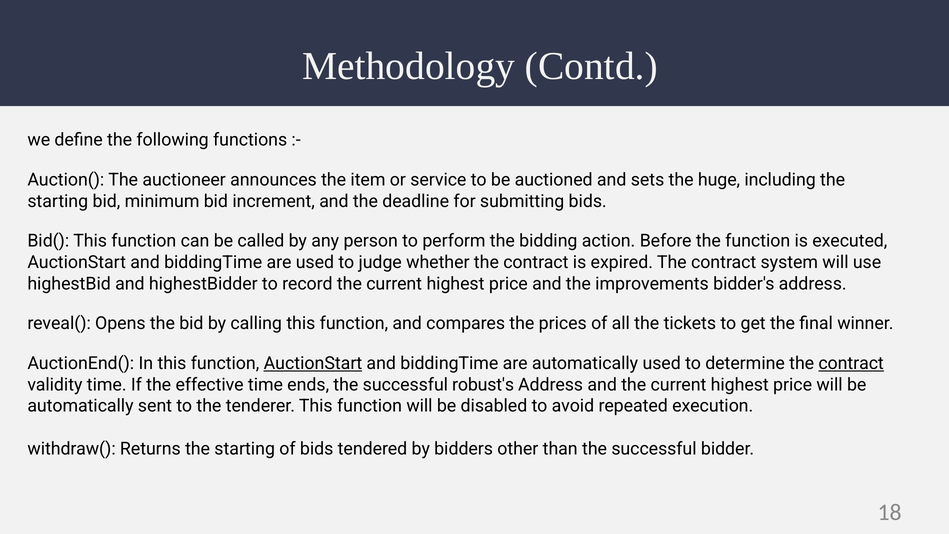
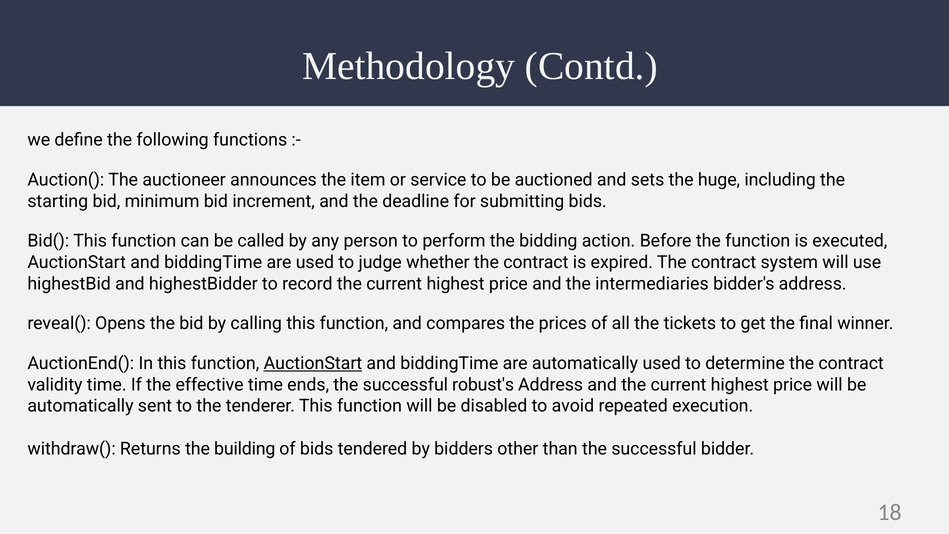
improvements: improvements -> intermediaries
contract at (851, 363) underline: present -> none
Returns the starting: starting -> building
